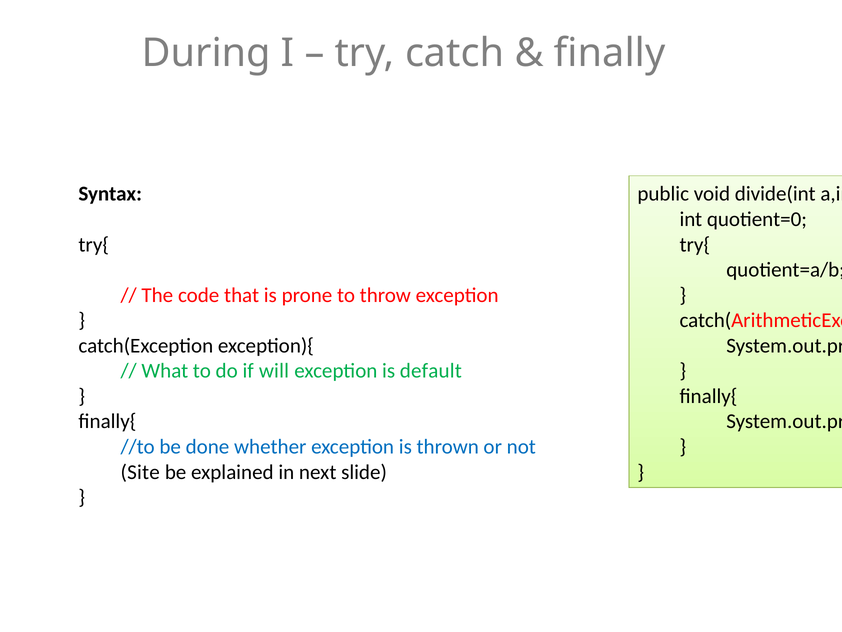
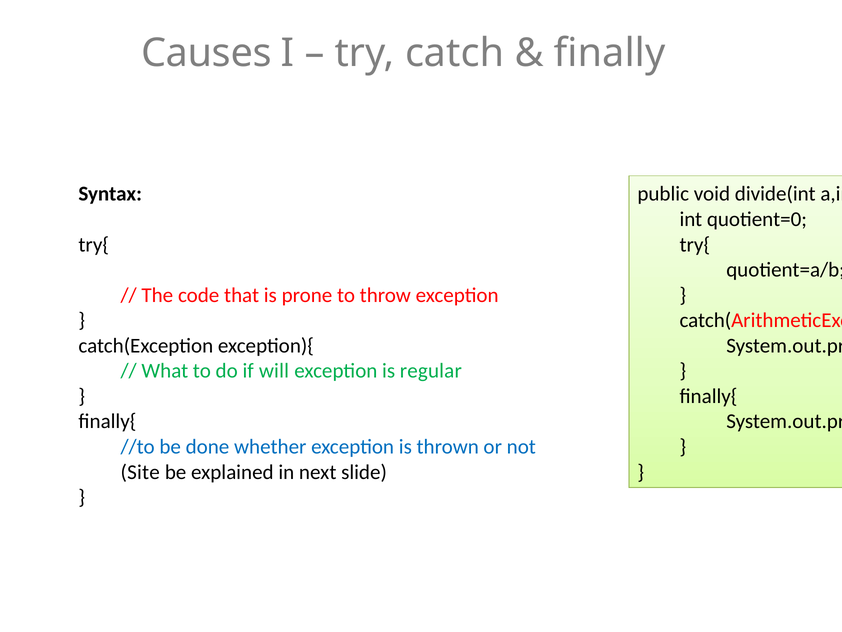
During: During -> Causes
default: default -> regular
